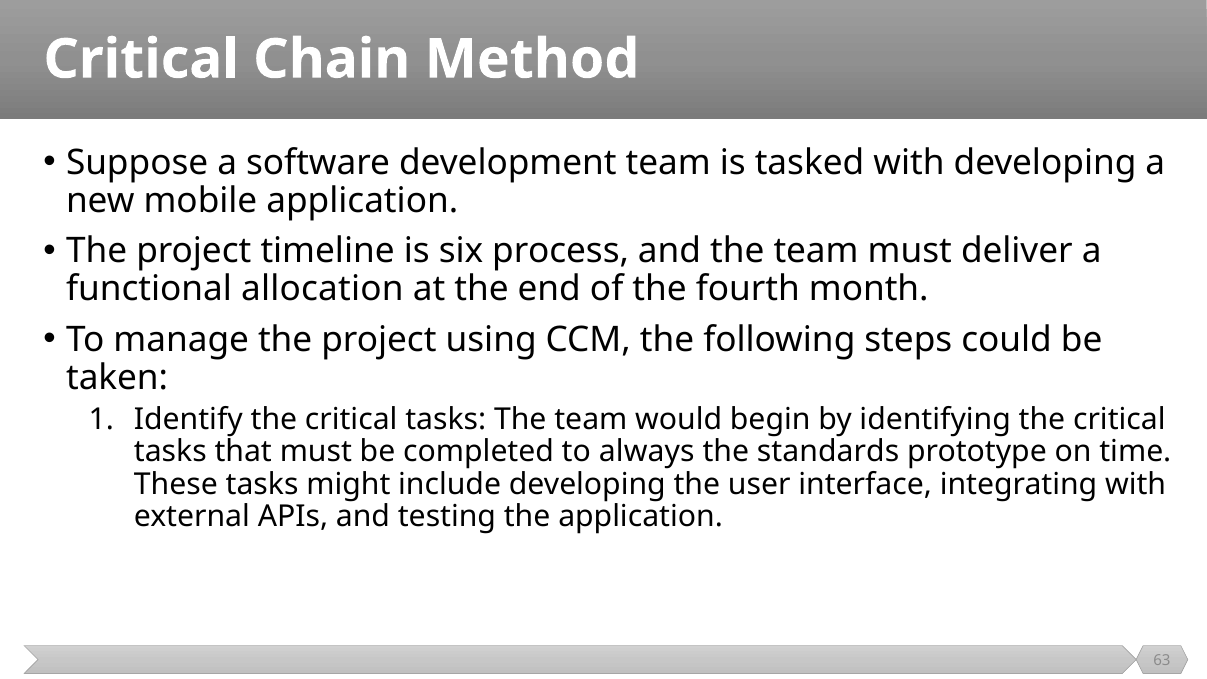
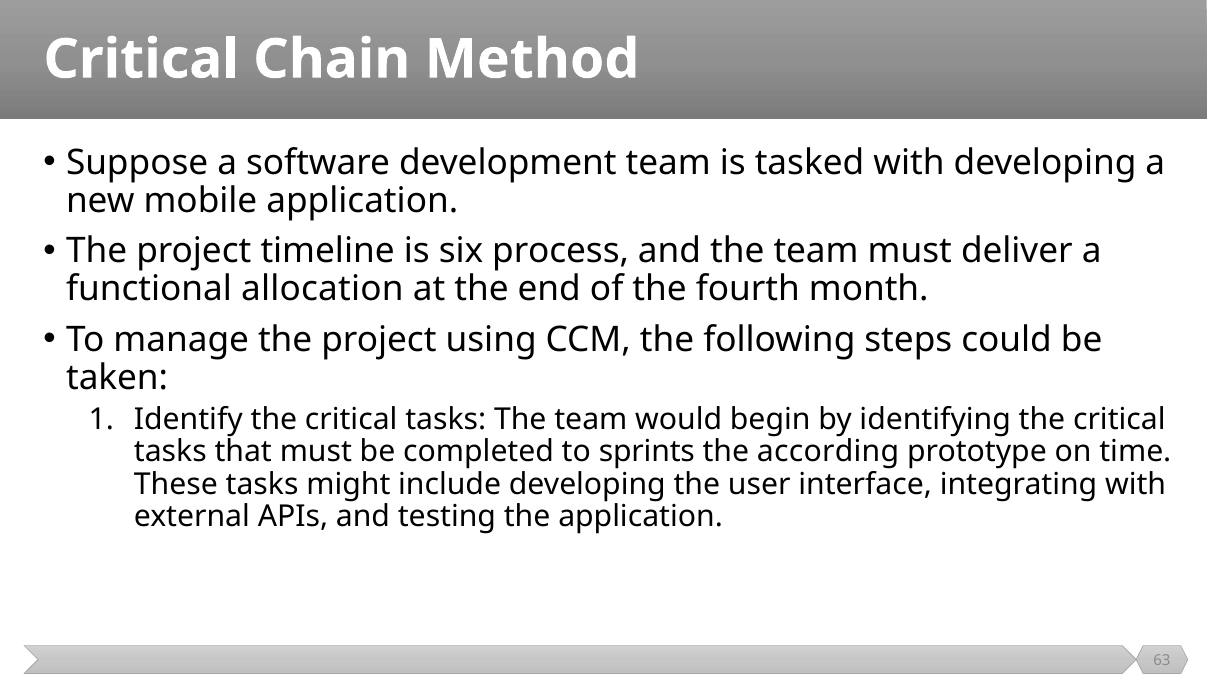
always: always -> sprints
standards: standards -> according
